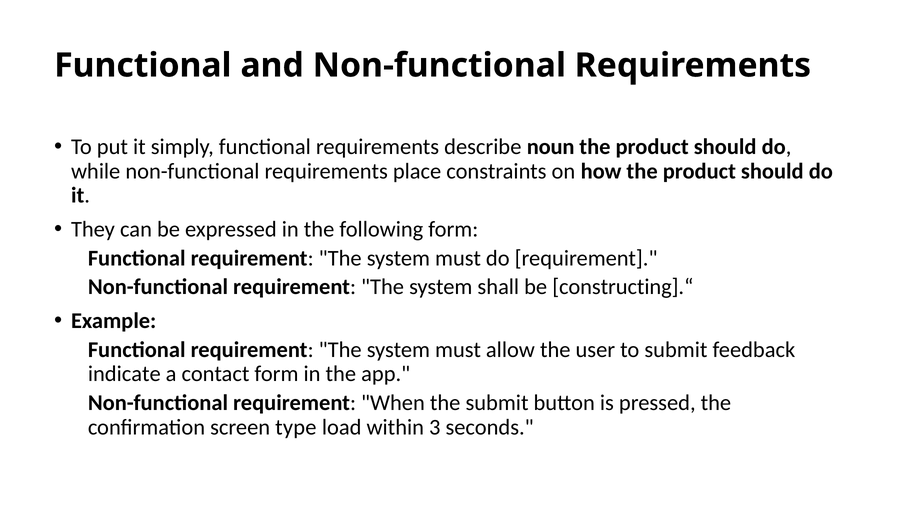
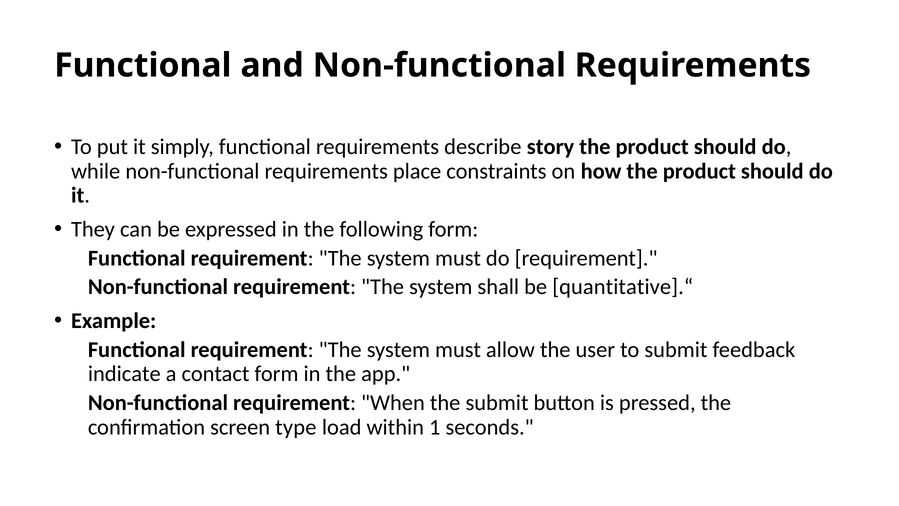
noun: noun -> story
constructing].“: constructing].“ -> quantitative].“
3: 3 -> 1
